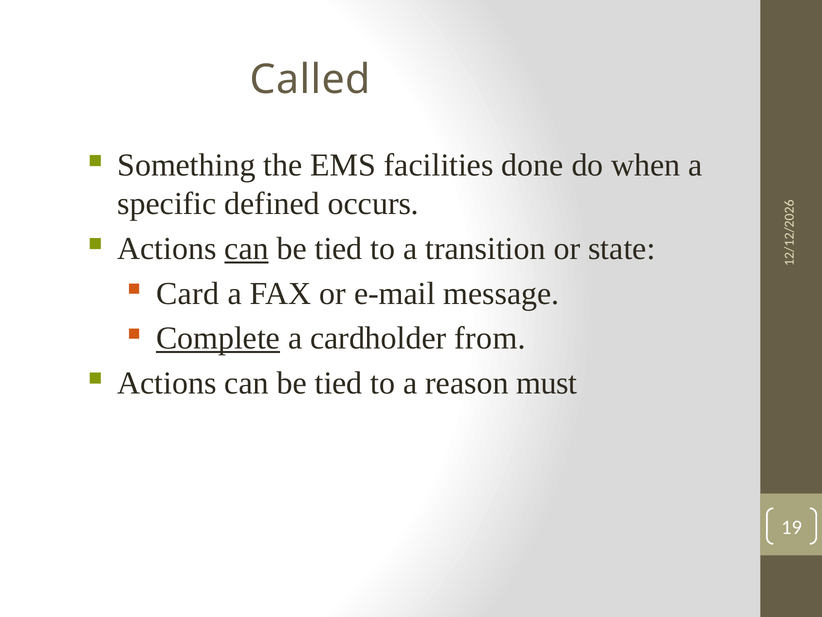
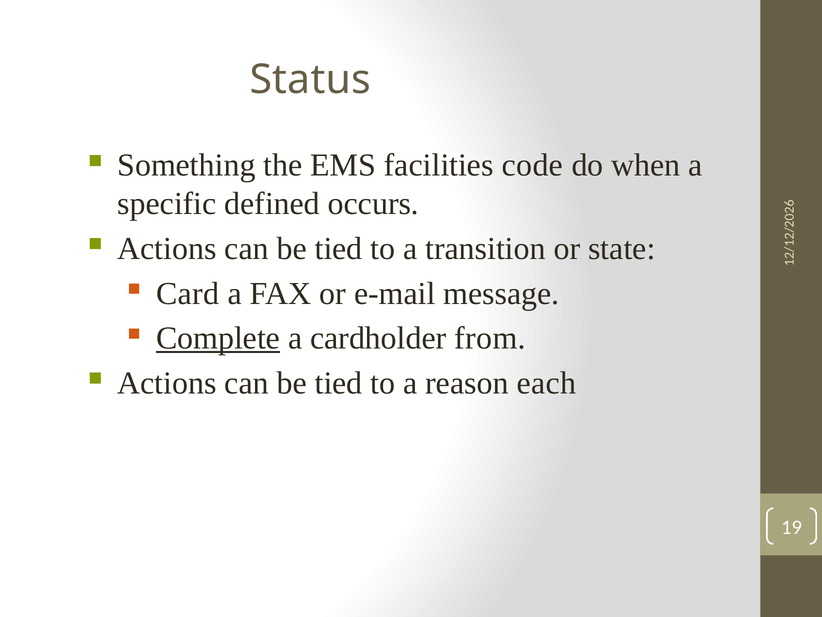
Called: Called -> Status
done: done -> code
can at (247, 248) underline: present -> none
must: must -> each
